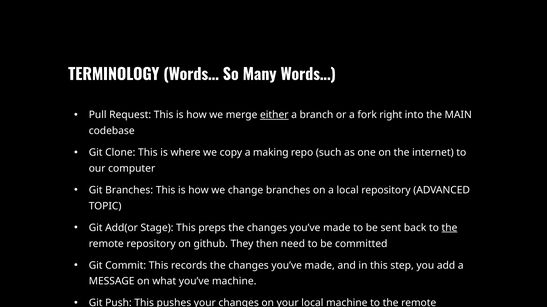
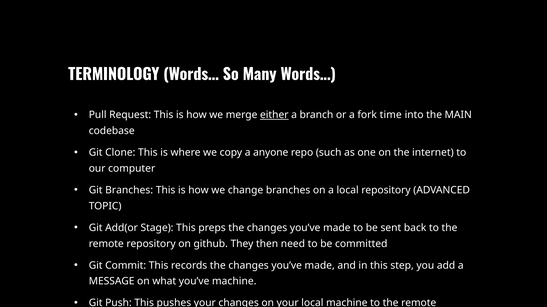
right: right -> time
making: making -> anyone
the at (449, 228) underline: present -> none
